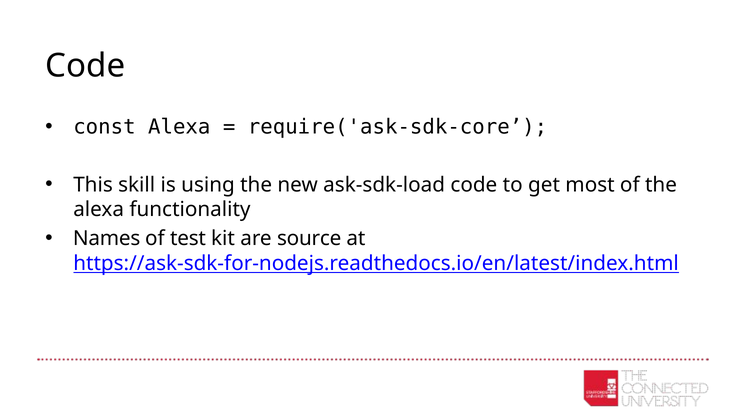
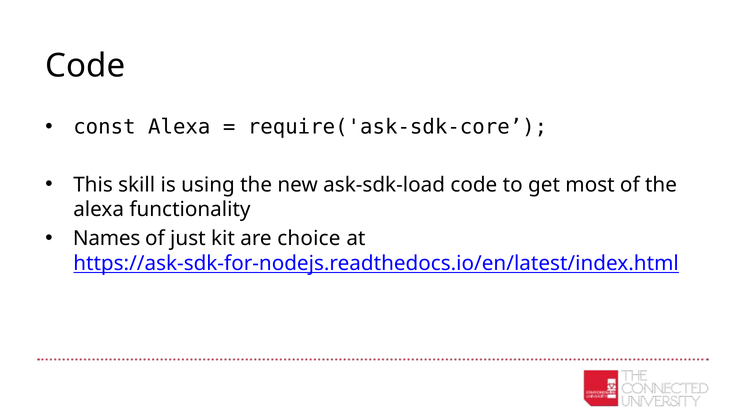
test: test -> just
source: source -> choice
